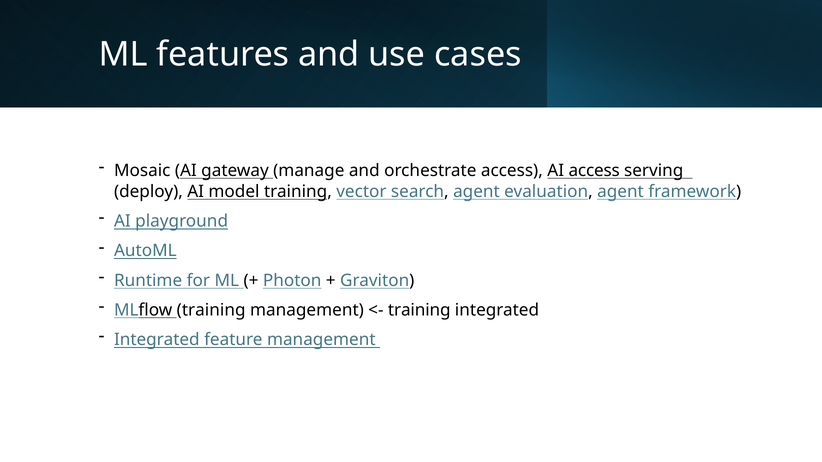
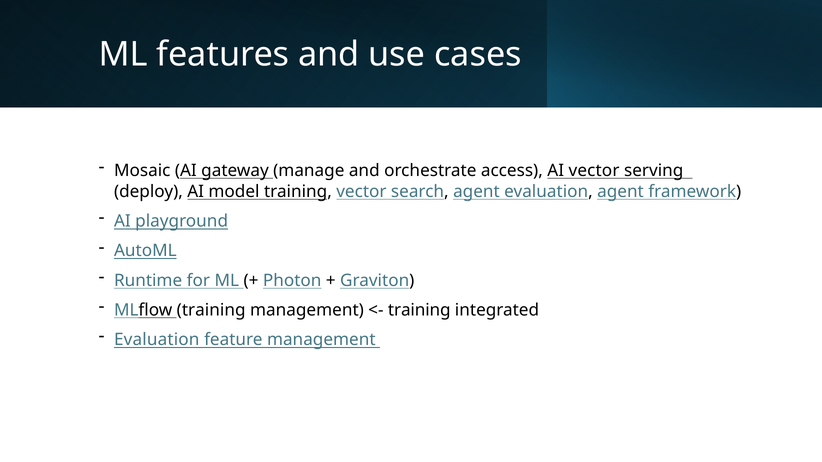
AI access: access -> vector
Integrated at (157, 340): Integrated -> Evaluation
